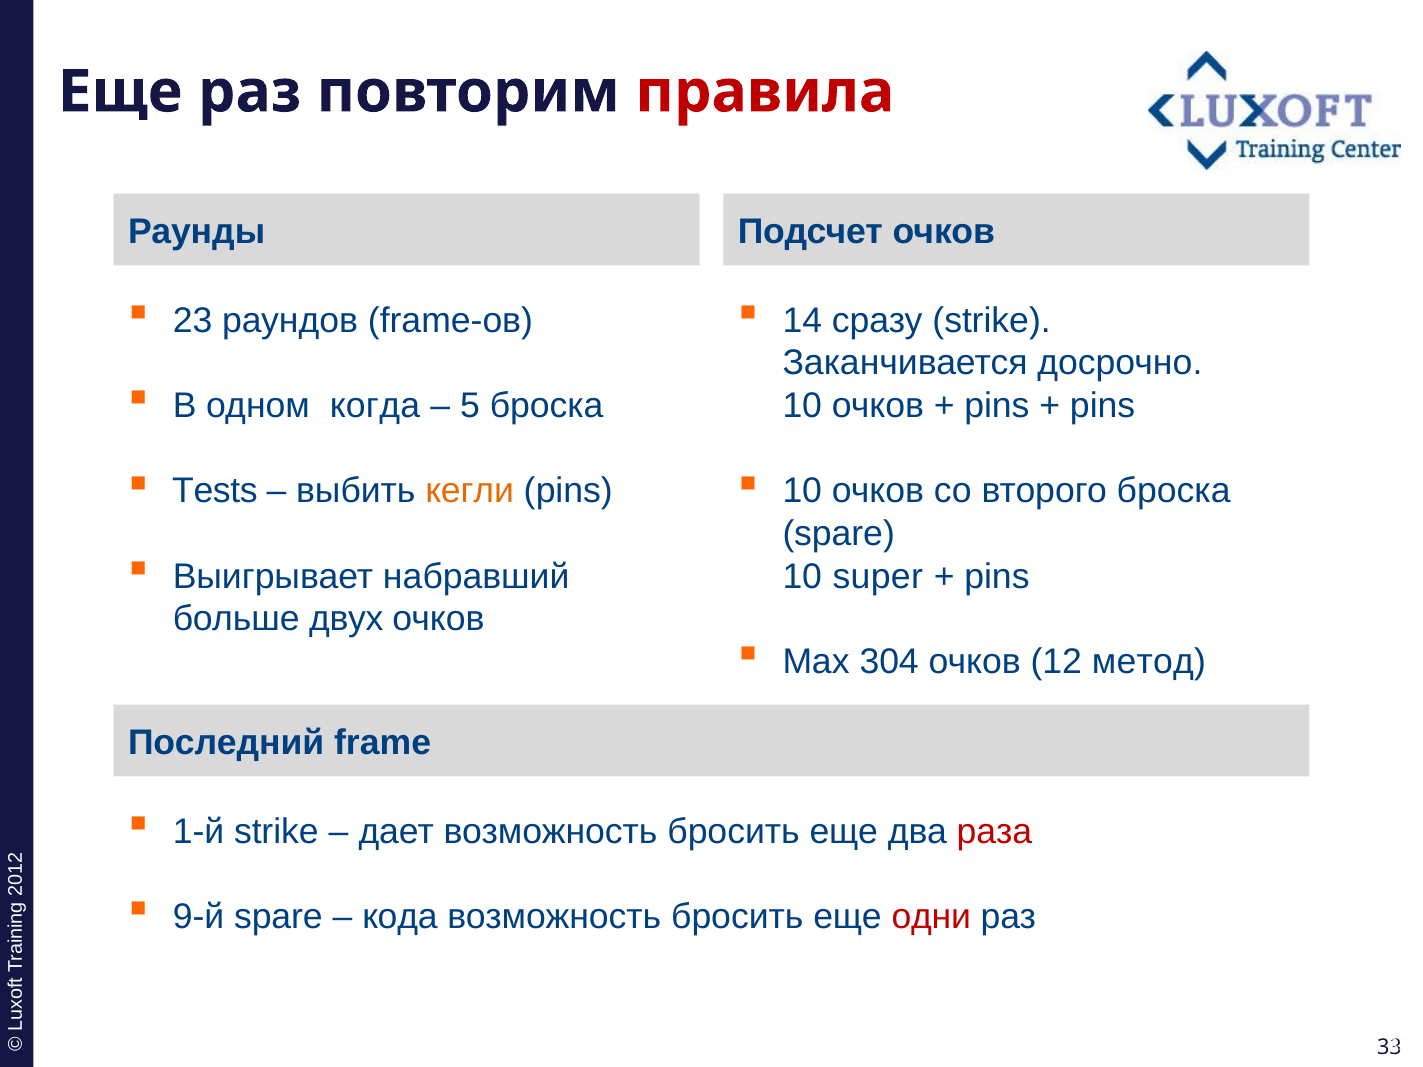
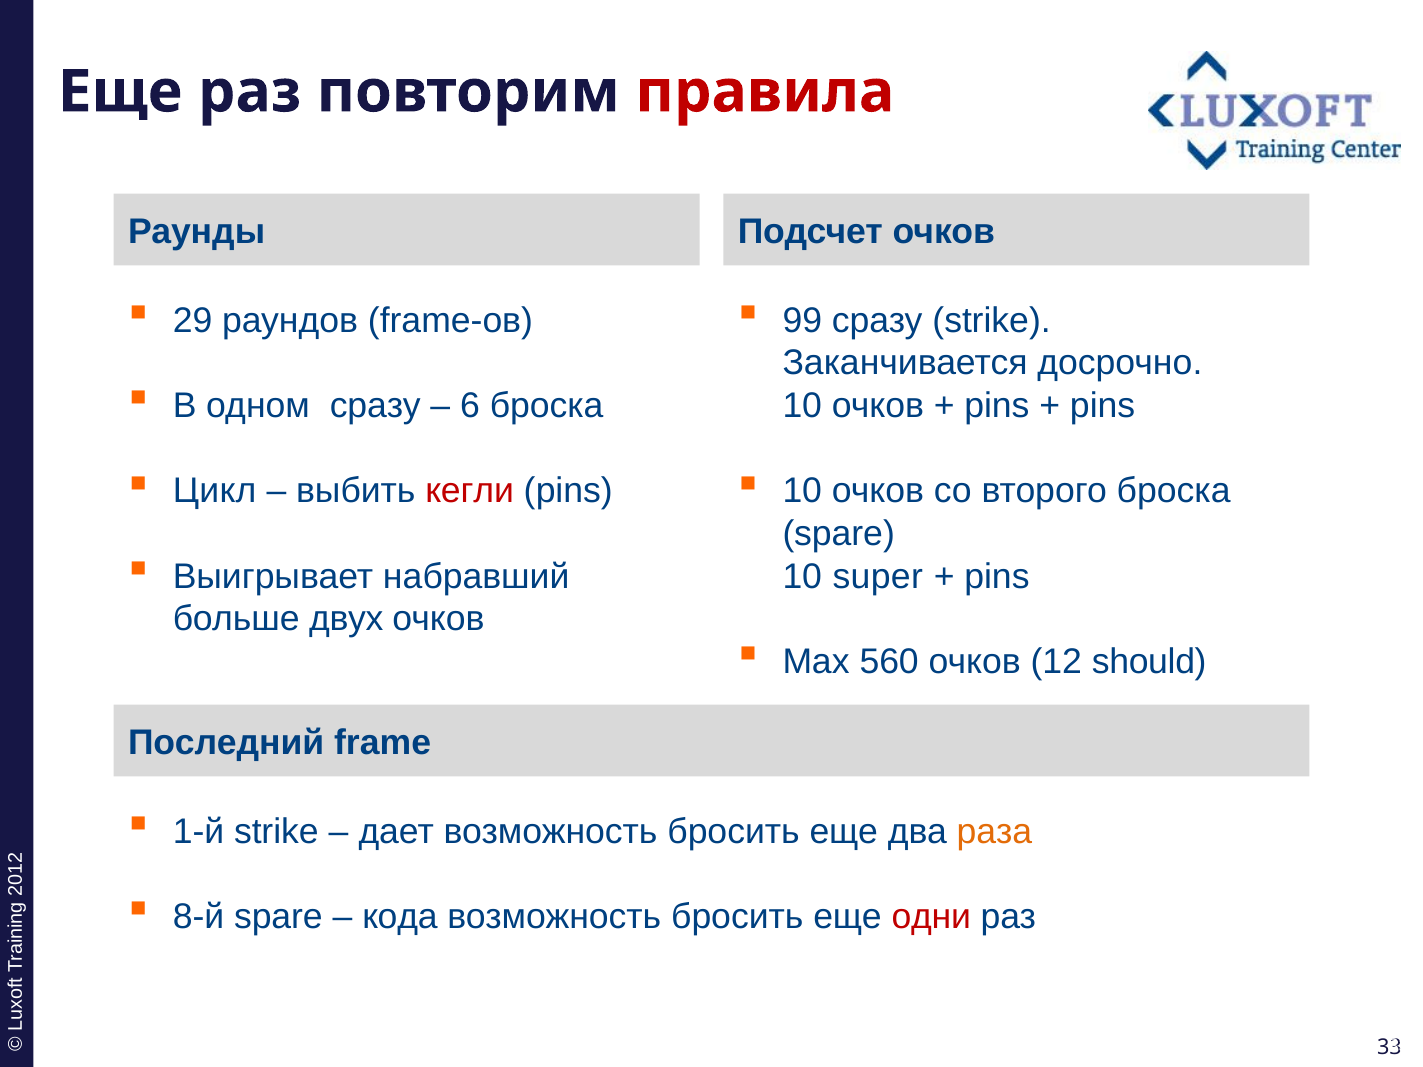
23: 23 -> 29
14: 14 -> 99
одном когда: когда -> сразу
5: 5 -> 6
Tests: Tests -> Цикл
кегли colour: orange -> red
304: 304 -> 560
метод: метод -> should
раза colour: red -> orange
9-й: 9-й -> 8-й
